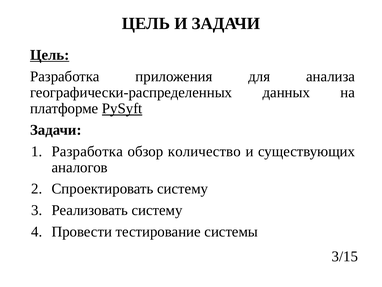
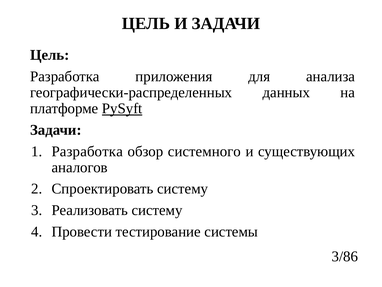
Цель at (50, 55) underline: present -> none
количество: количество -> системного
3/15: 3/15 -> 3/86
